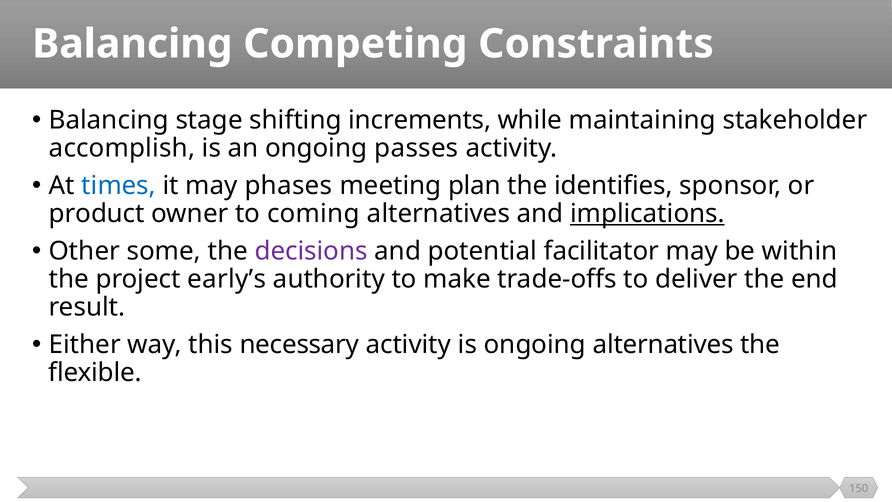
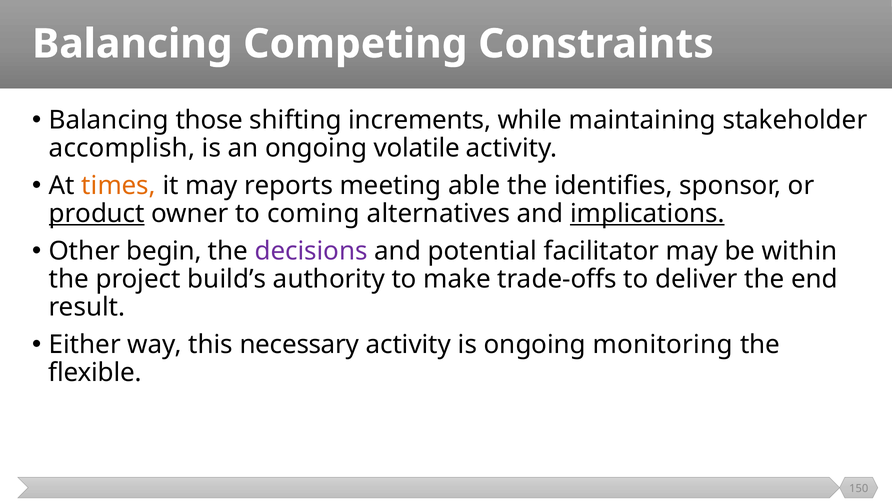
stage: stage -> those
passes: passes -> volatile
times colour: blue -> orange
phases: phases -> reports
plan: plan -> able
product underline: none -> present
some: some -> begin
early’s: early’s -> build’s
ongoing alternatives: alternatives -> monitoring
